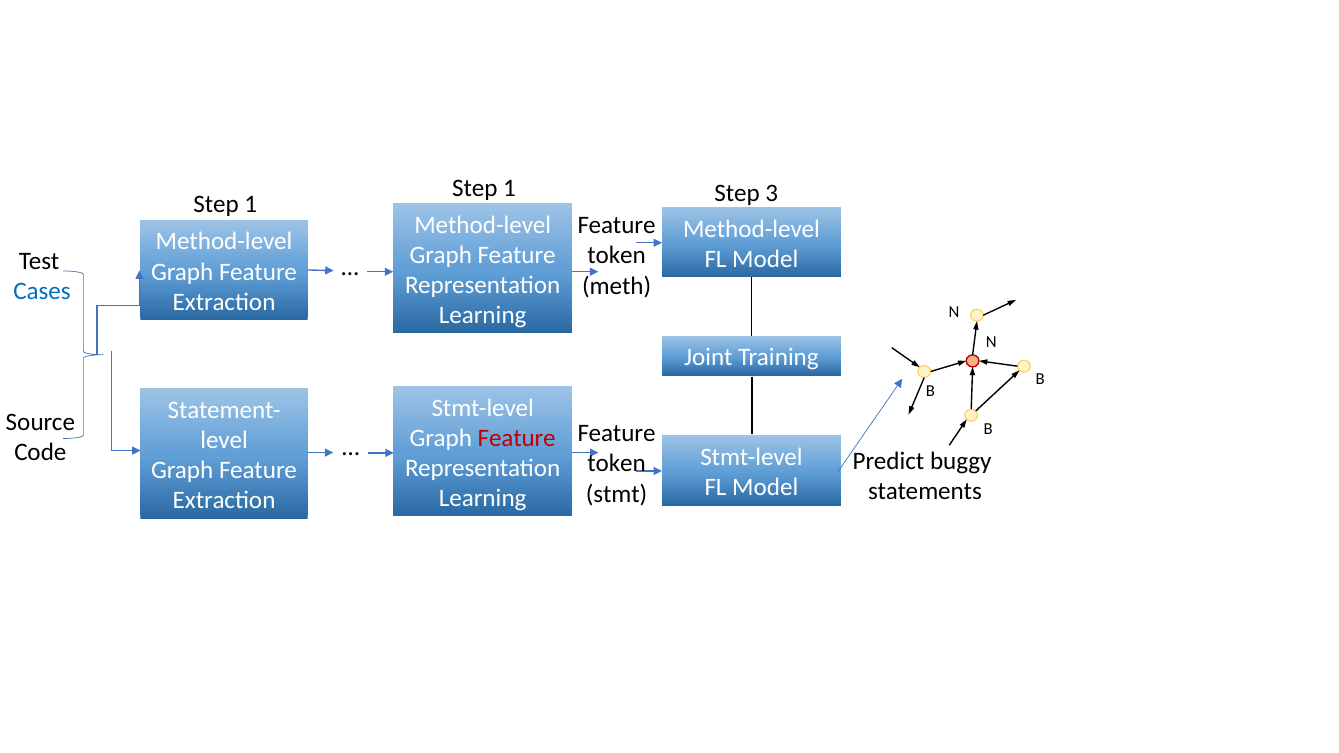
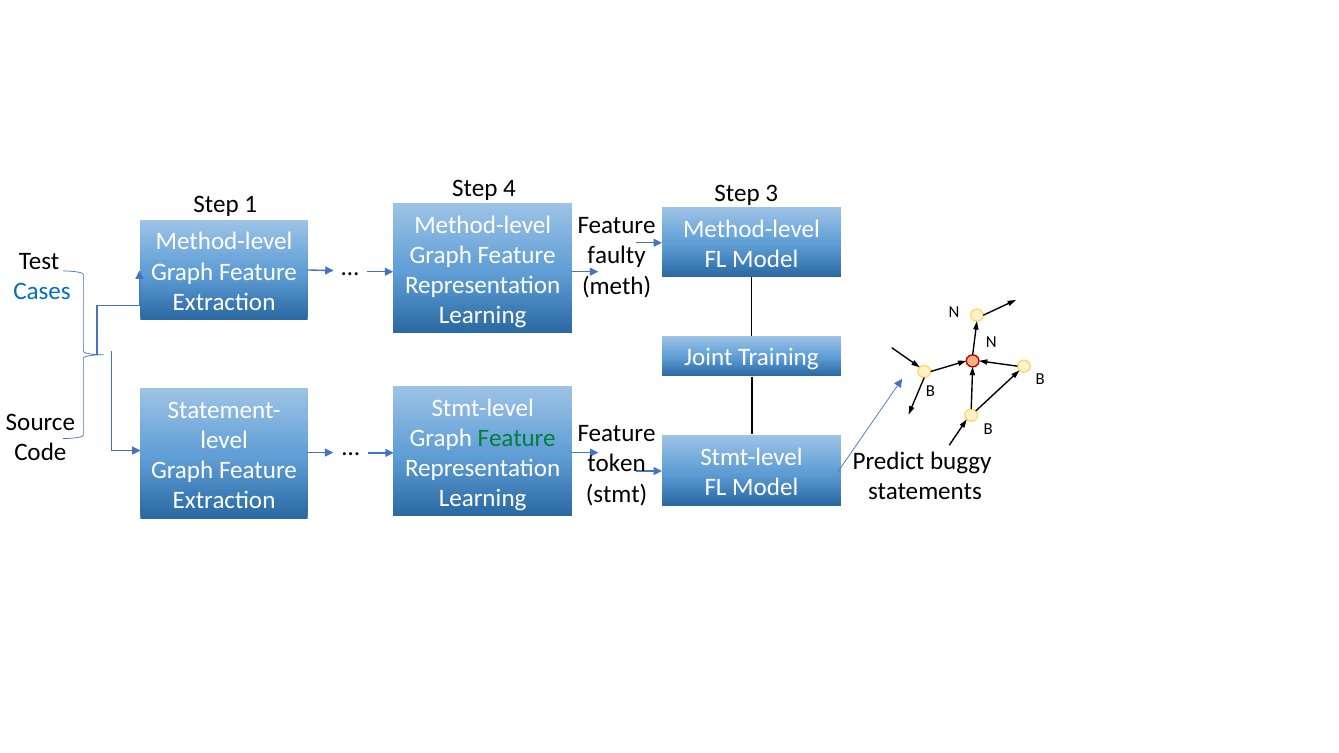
1 at (509, 189): 1 -> 4
token at (617, 256): token -> faulty
Feature at (517, 438) colour: red -> green
